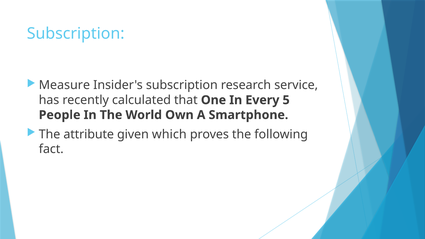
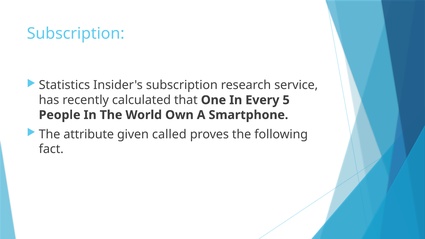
Measure: Measure -> Statistics
which: which -> called
